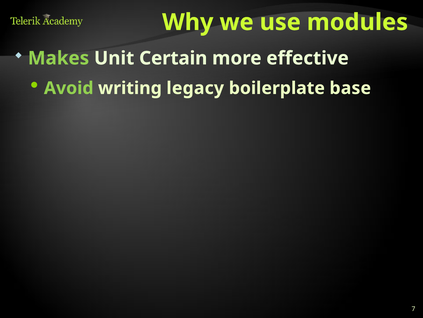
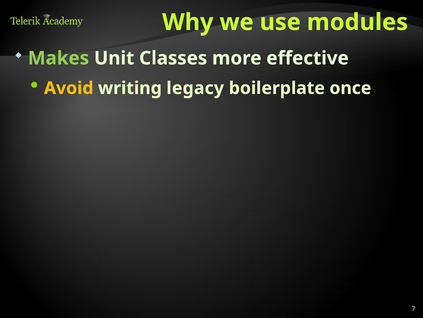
Certain: Certain -> Classes
Avoid colour: light green -> yellow
base: base -> once
